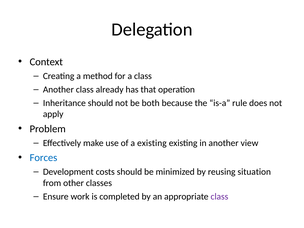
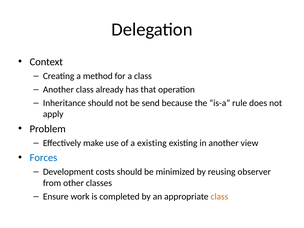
both: both -> send
situation: situation -> observer
class at (219, 197) colour: purple -> orange
